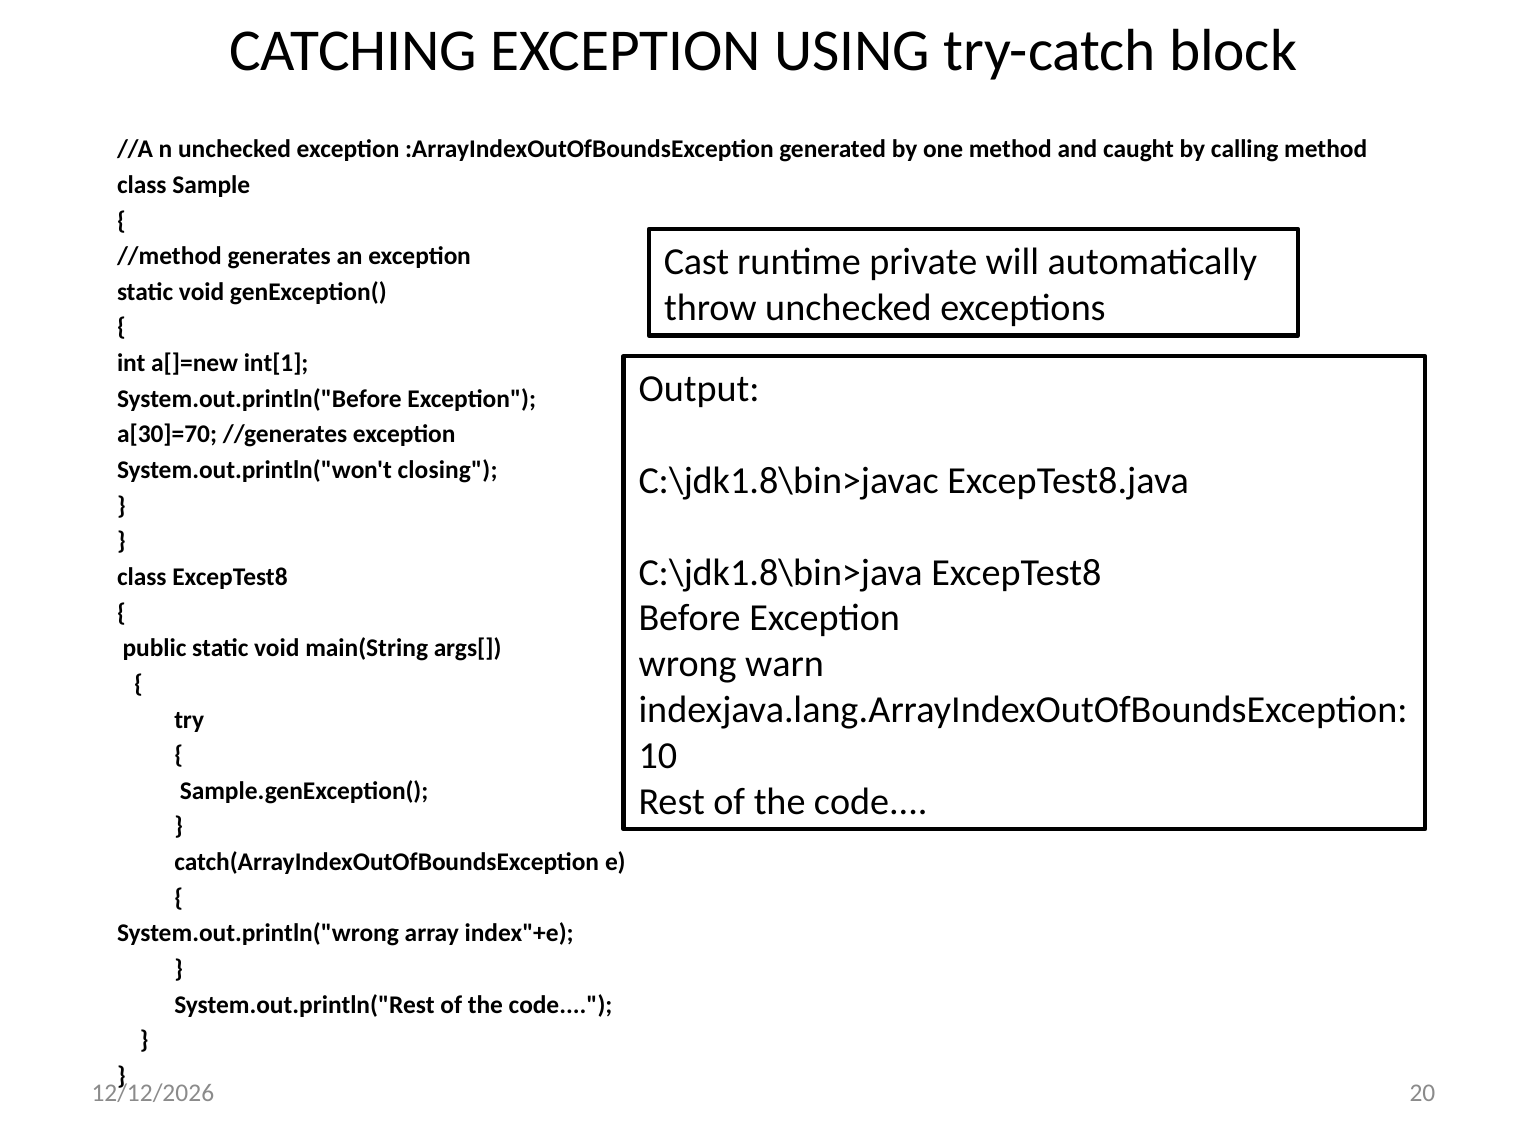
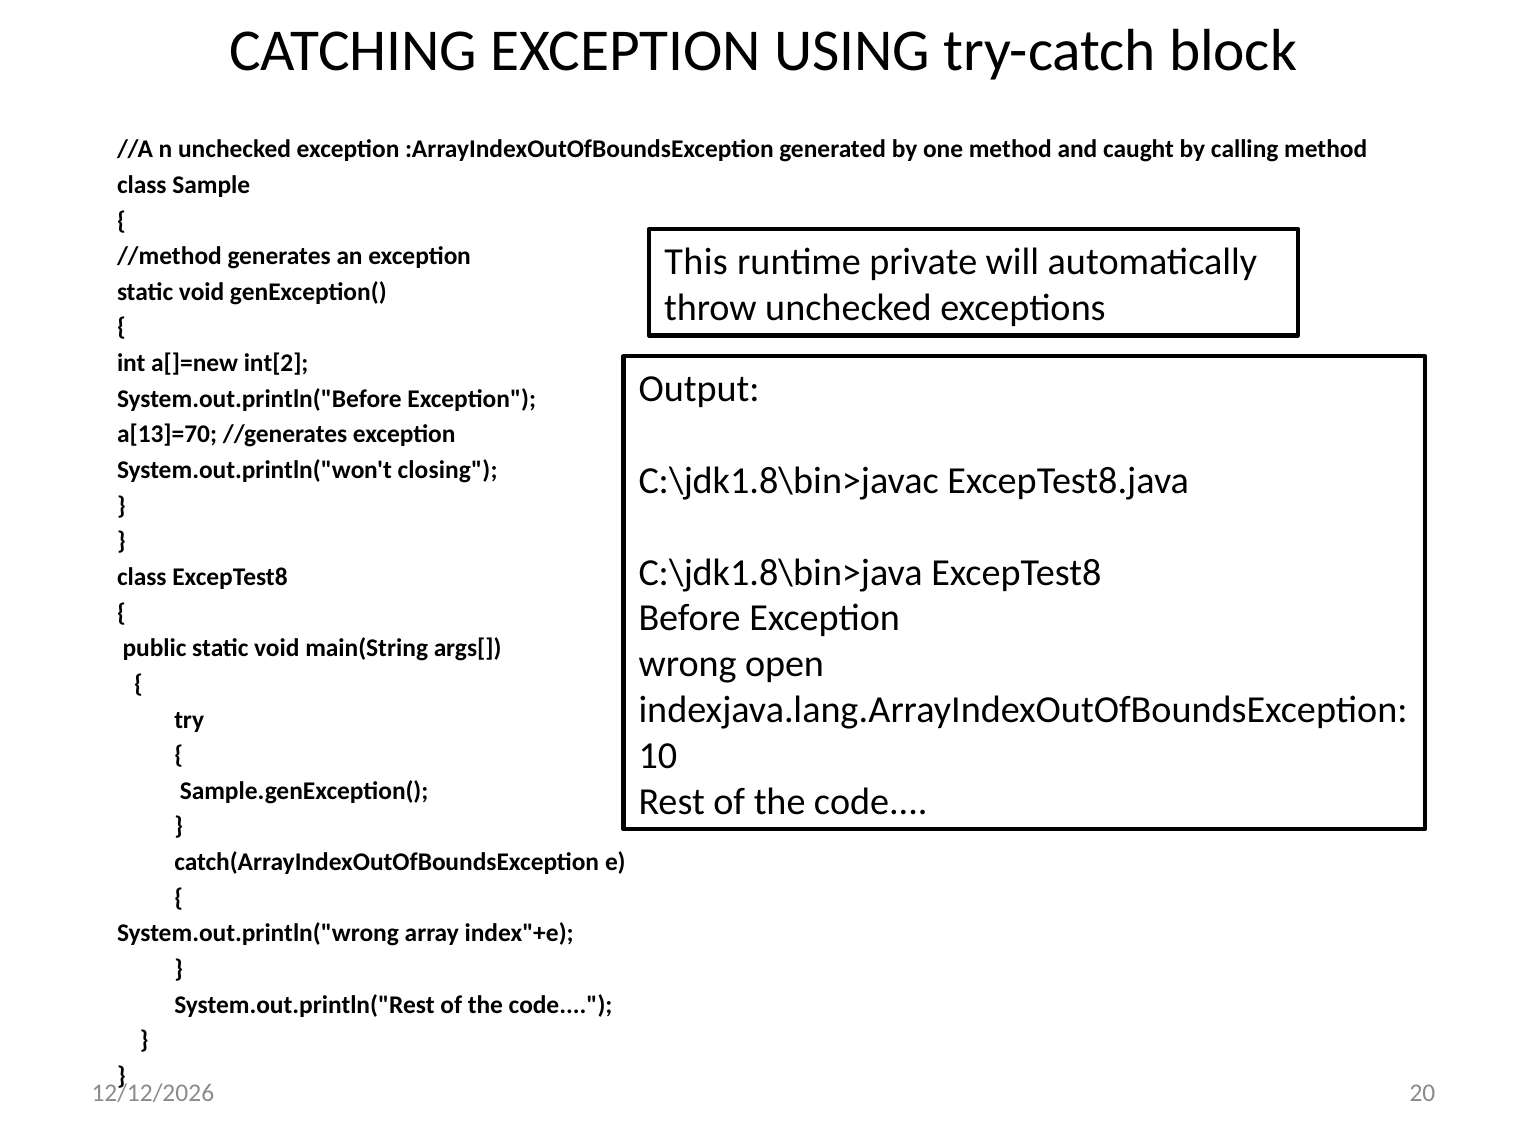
Cast: Cast -> This
int[1: int[1 -> int[2
a[30]=70: a[30]=70 -> a[13]=70
warn: warn -> open
